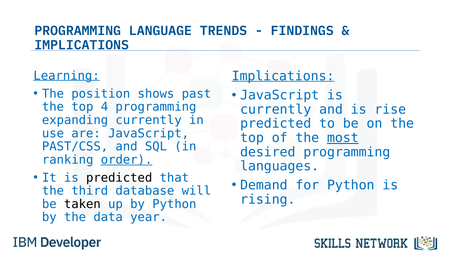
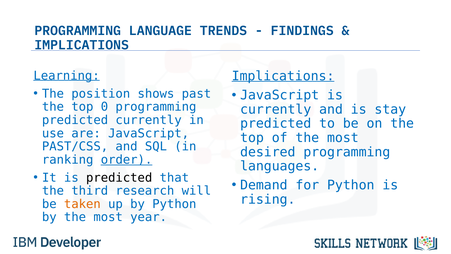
4: 4 -> 0
rise: rise -> stay
expanding at (75, 120): expanding -> predicted
most at (343, 138) underline: present -> none
database: database -> research
taken colour: black -> orange
by the data: data -> most
